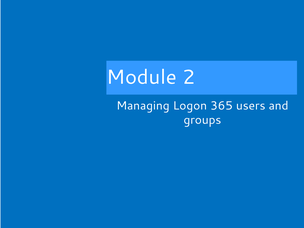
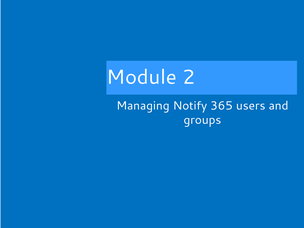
Logon: Logon -> Notify
